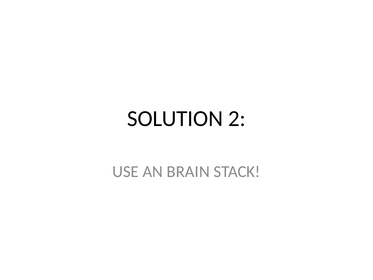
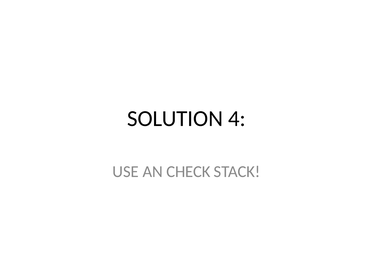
2: 2 -> 4
BRAIN: BRAIN -> CHECK
